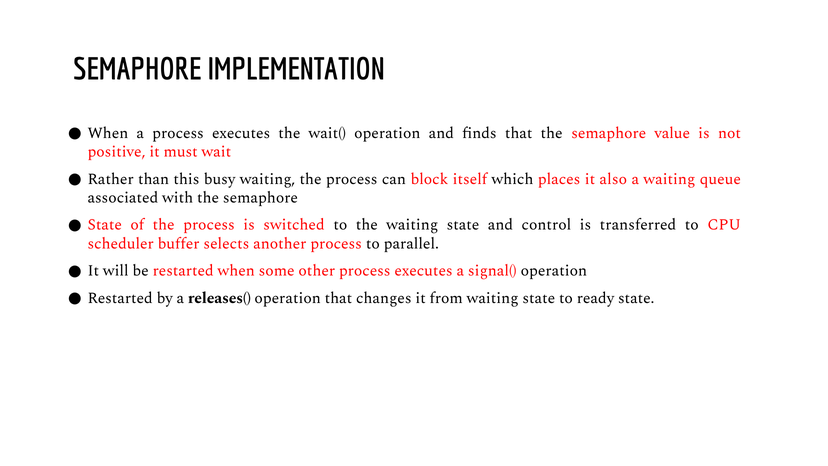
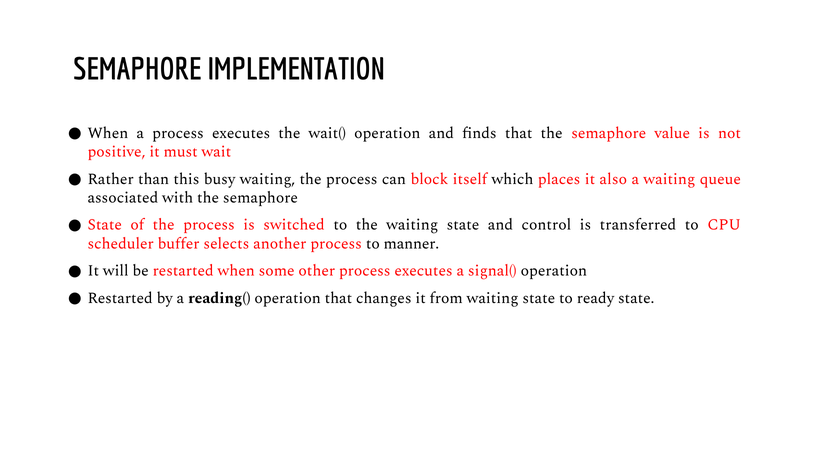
parallel: parallel -> manner
releases(: releases( -> reading(
